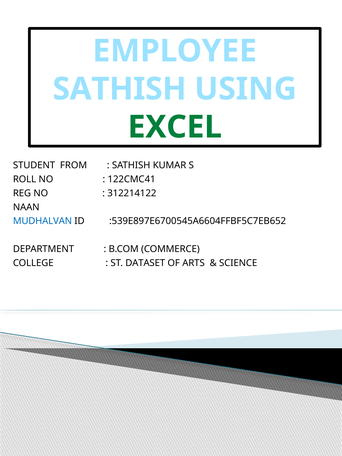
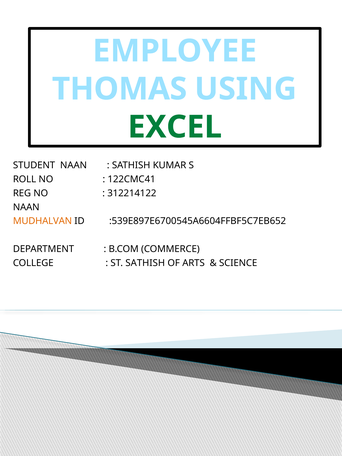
SATHISH at (119, 89): SATHISH -> THOMAS
STUDENT FROM: FROM -> NAAN
MUDHALVAN colour: blue -> orange
ST DATASET: DATASET -> SATHISH
